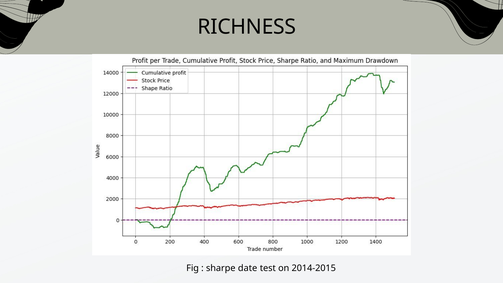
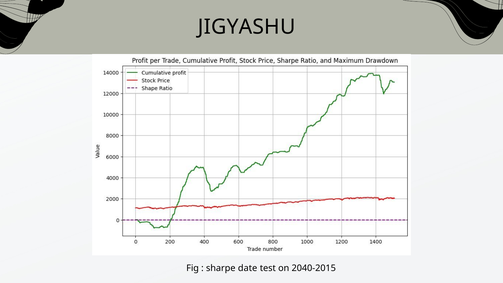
RICHNESS: RICHNESS -> JIGYASHU
2014-2015: 2014-2015 -> 2040-2015
